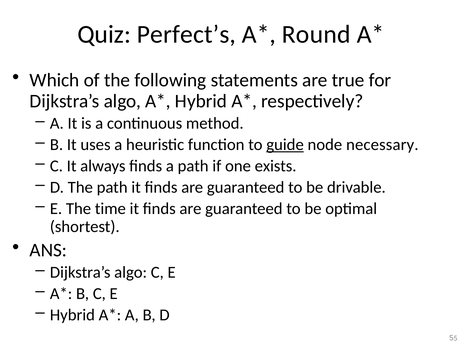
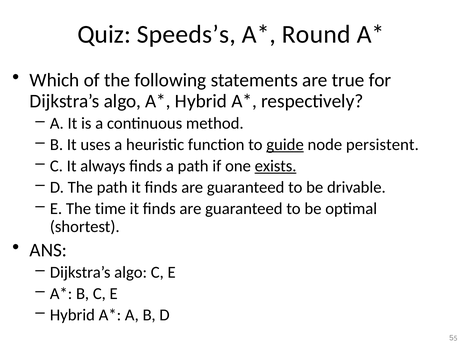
Perfect’s: Perfect’s -> Speeds’s
necessary: necessary -> persistent
exists underline: none -> present
